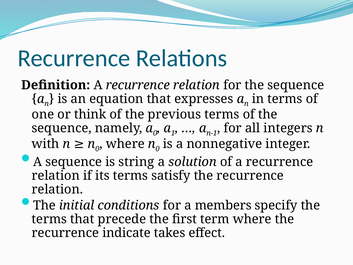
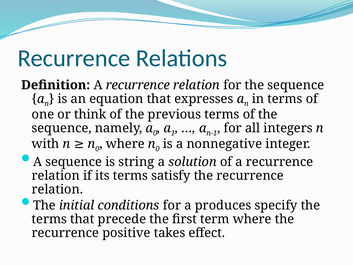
members: members -> produces
indicate: indicate -> positive
